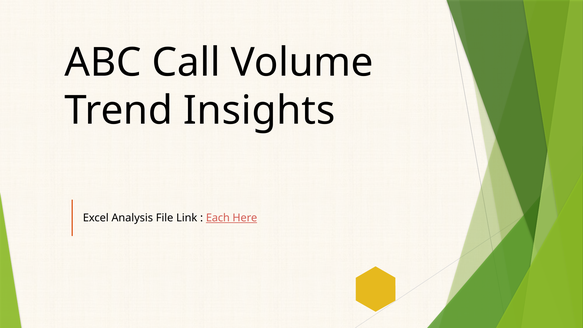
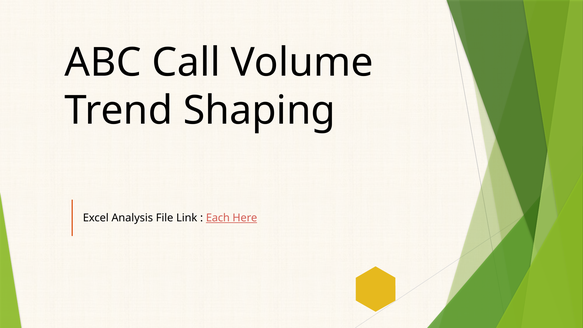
Insights: Insights -> Shaping
